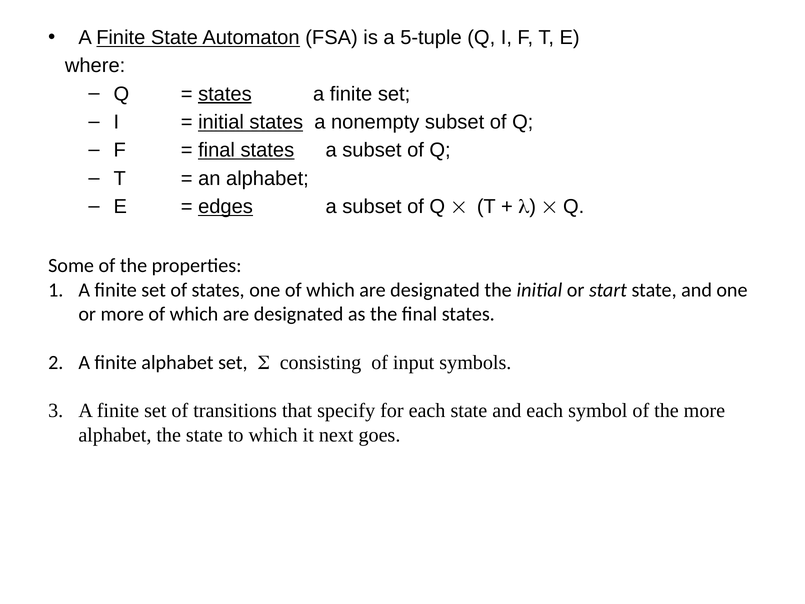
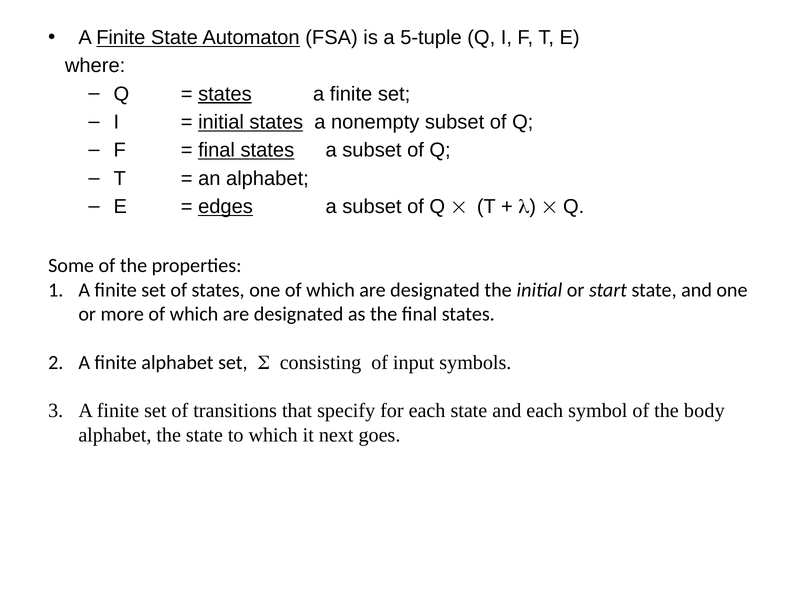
the more: more -> body
